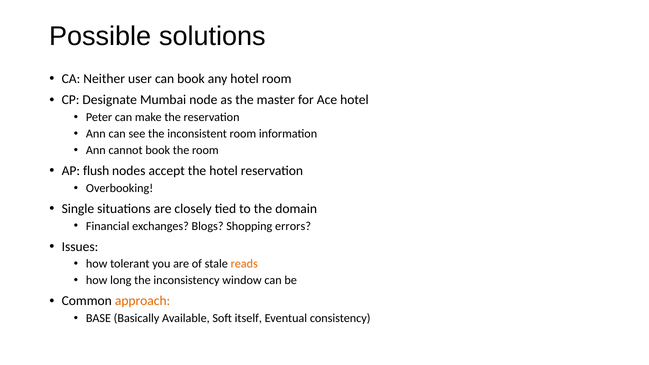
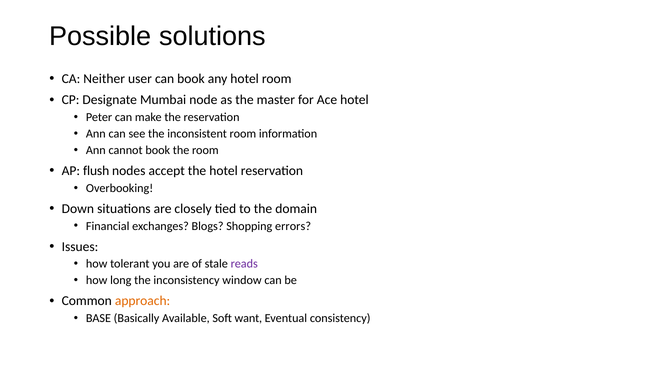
Single: Single -> Down
reads colour: orange -> purple
itself: itself -> want
